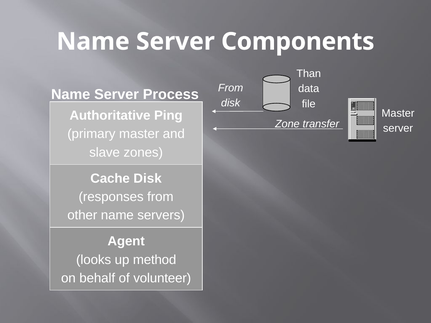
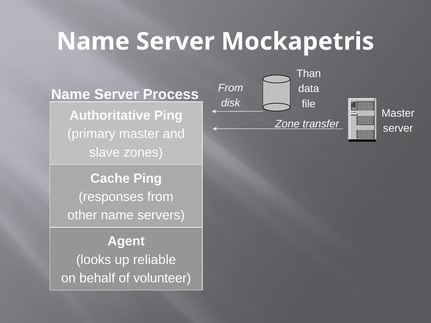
Components: Components -> Mockapetris
Cache Disk: Disk -> Ping
method: method -> reliable
